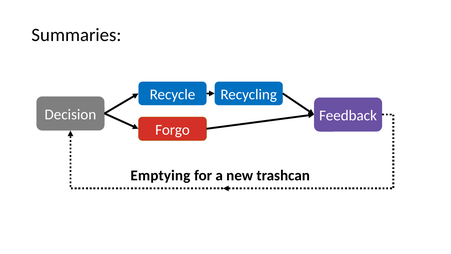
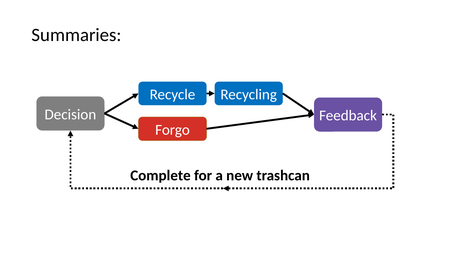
Emptying: Emptying -> Complete
